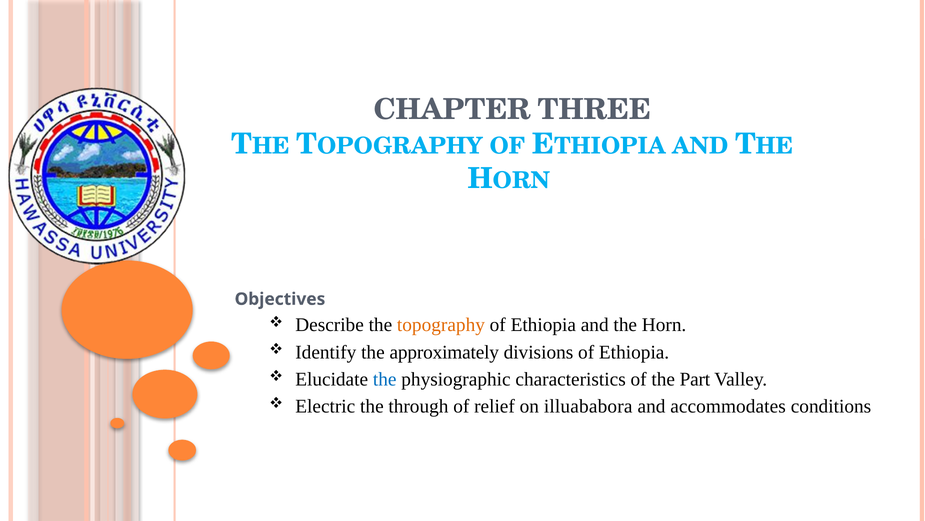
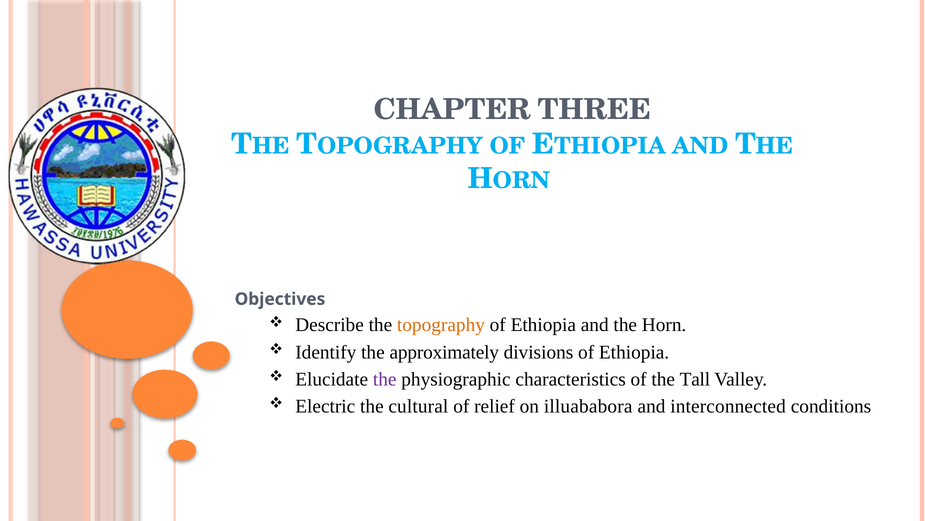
the at (385, 379) colour: blue -> purple
Part: Part -> Tall
through: through -> cultural
accommodates: accommodates -> interconnected
